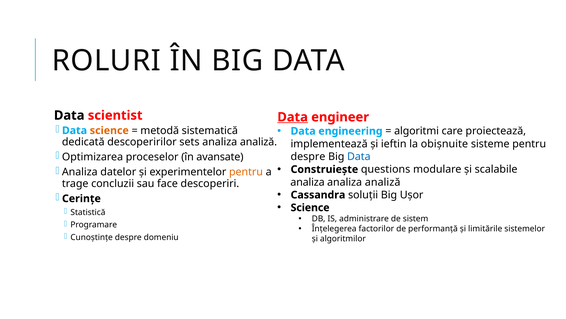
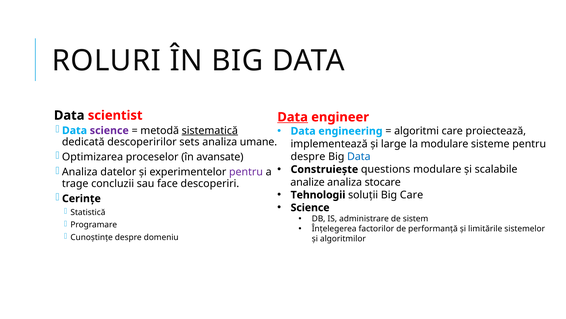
science at (109, 130) colour: orange -> purple
sistematică underline: none -> present
analiză at (258, 142): analiză -> umane
ieftin: ieftin -> large
la obișnuite: obișnuite -> modulare
pentru at (246, 172) colour: orange -> purple
analiza at (308, 182): analiza -> analize
analiză at (383, 182): analiză -> stocare
Cassandra: Cassandra -> Tehnologii
Big Ușor: Ușor -> Care
